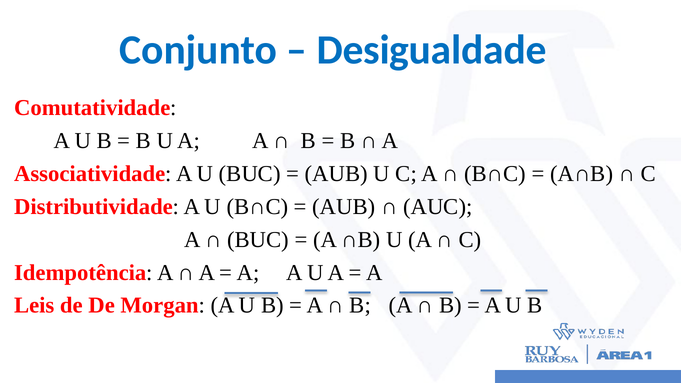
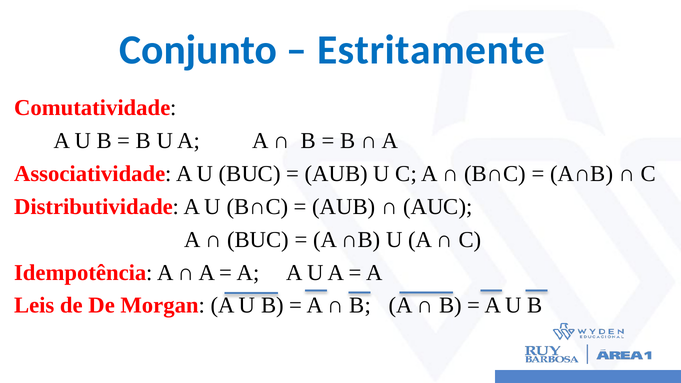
Desigualdade: Desigualdade -> Estritamente
